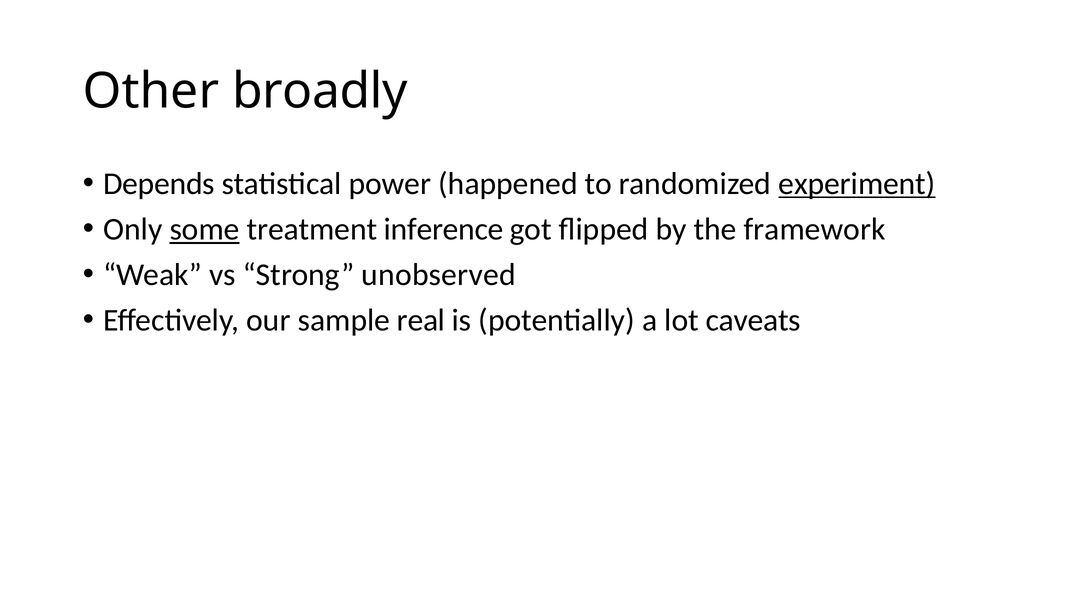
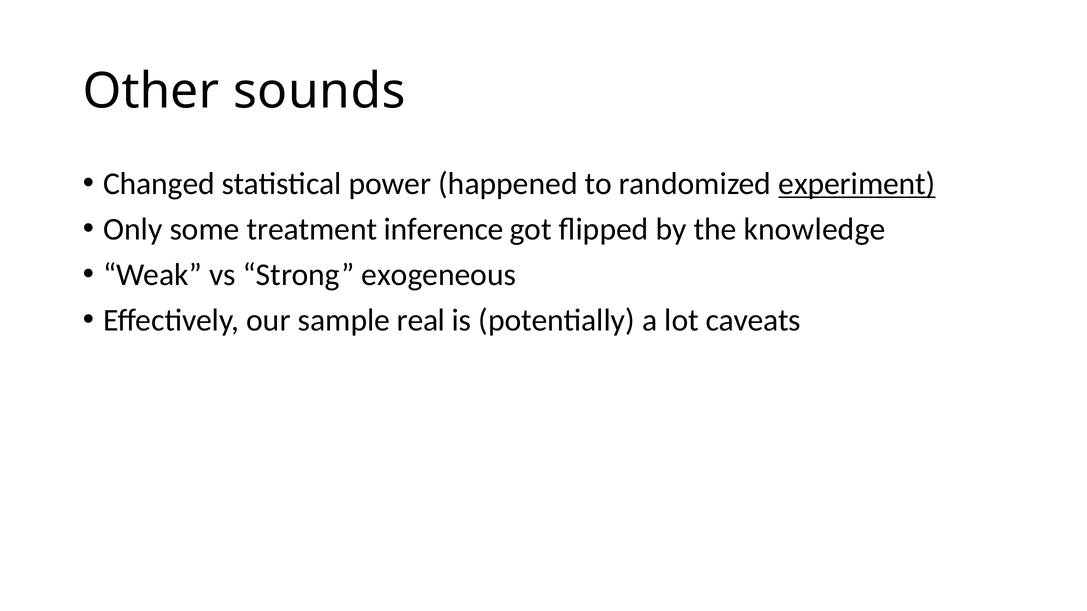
broadly: broadly -> sounds
Depends: Depends -> Changed
some underline: present -> none
framework: framework -> knowledge
unobserved: unobserved -> exogeneous
